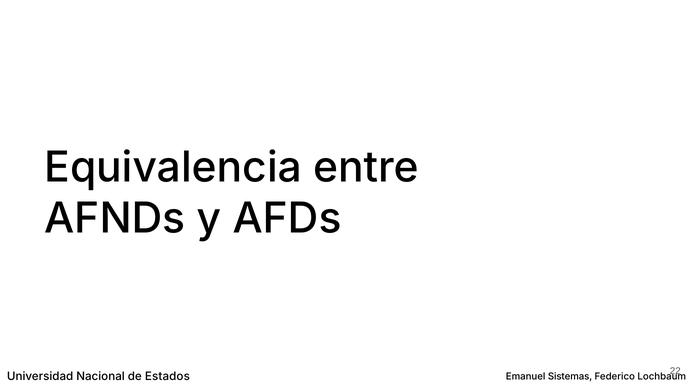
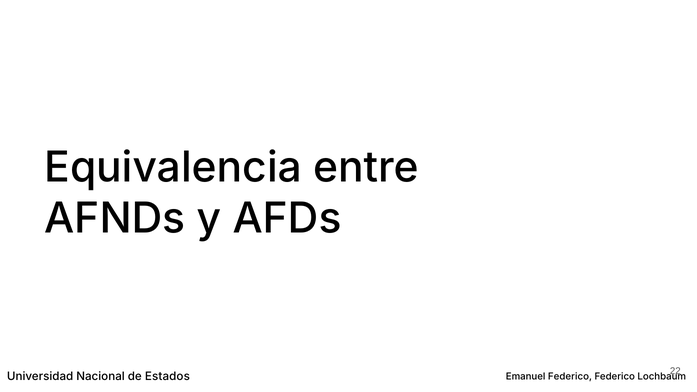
Emanuel Sistemas: Sistemas -> Federico
